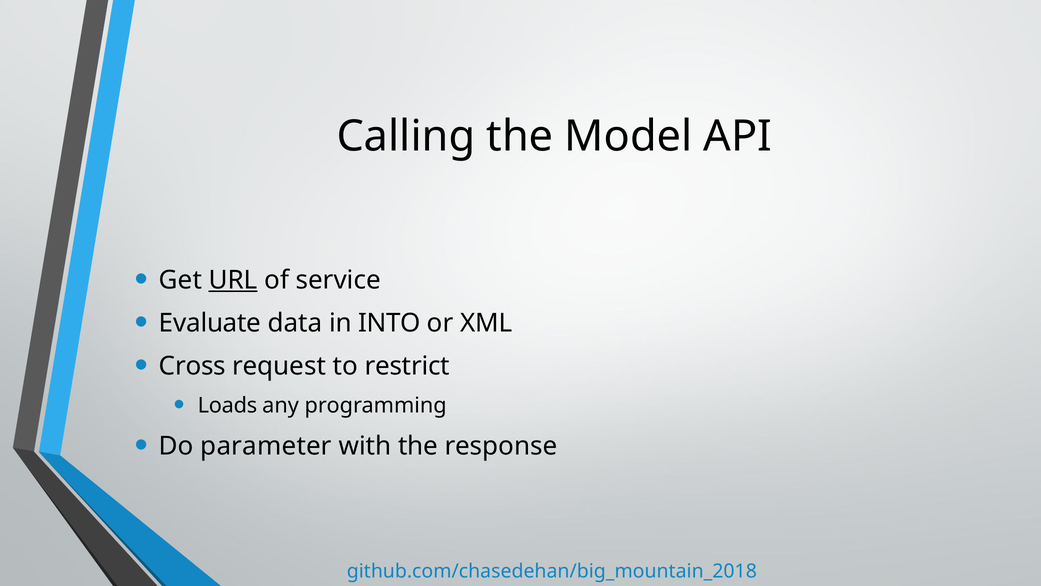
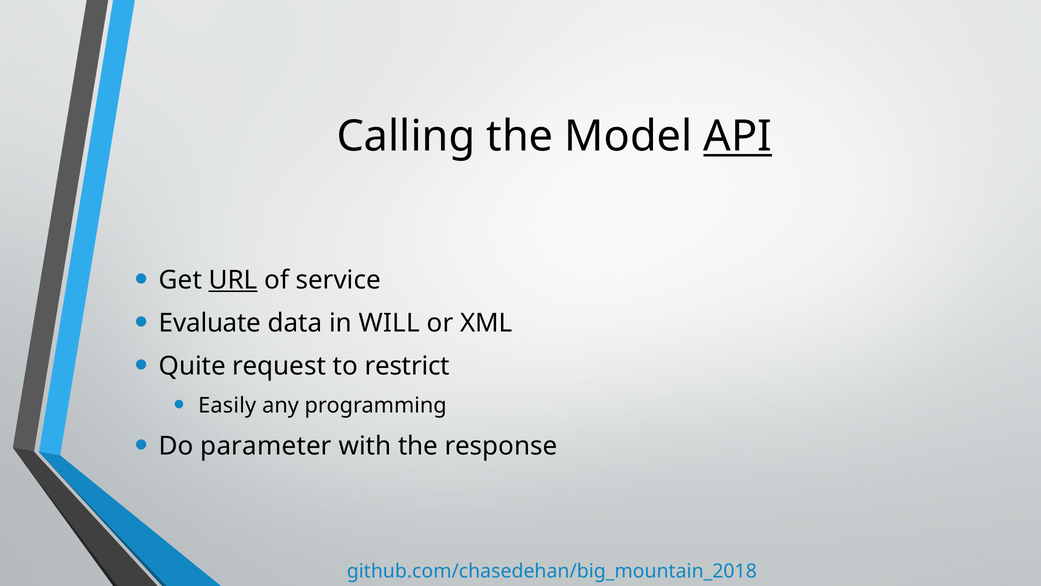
API underline: none -> present
INTO: INTO -> WILL
Cross: Cross -> Quite
Loads: Loads -> Easily
